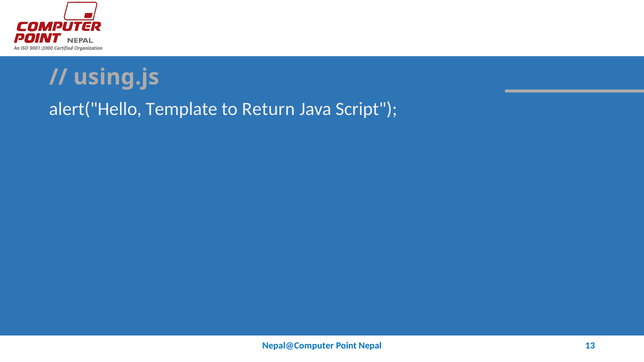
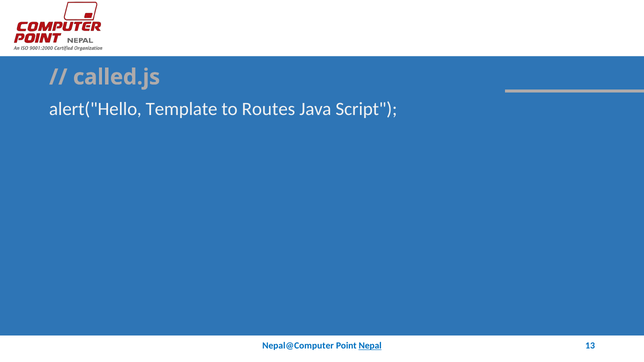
using.js: using.js -> called.js
Return: Return -> Routes
Nepal underline: none -> present
